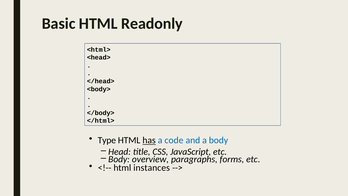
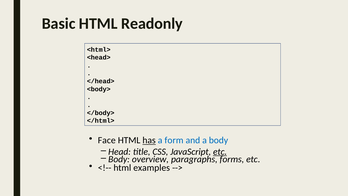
Type: Type -> Face
code: code -> form
etc at (220, 151) underline: none -> present
instances: instances -> examples
